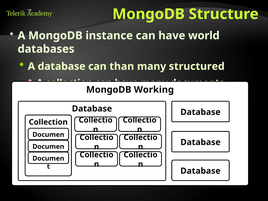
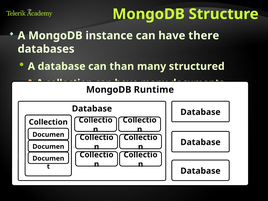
world: world -> there
Working: Working -> Runtime
